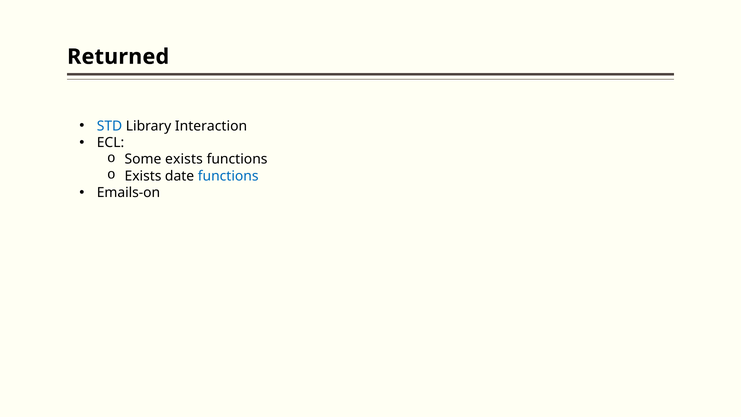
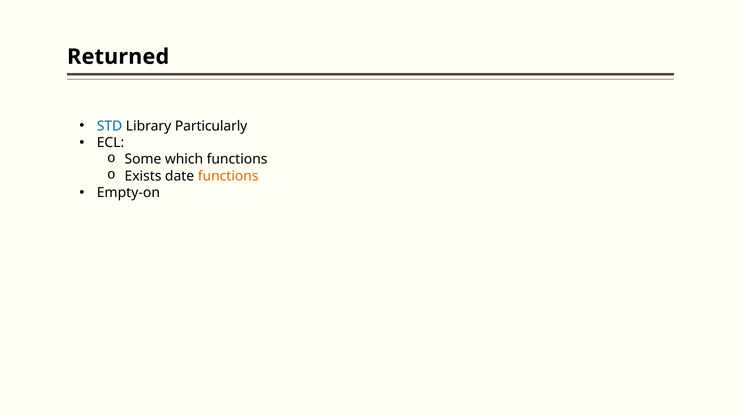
Interaction: Interaction -> Particularly
Some exists: exists -> which
functions at (228, 176) colour: blue -> orange
Emails-on: Emails-on -> Empty-on
